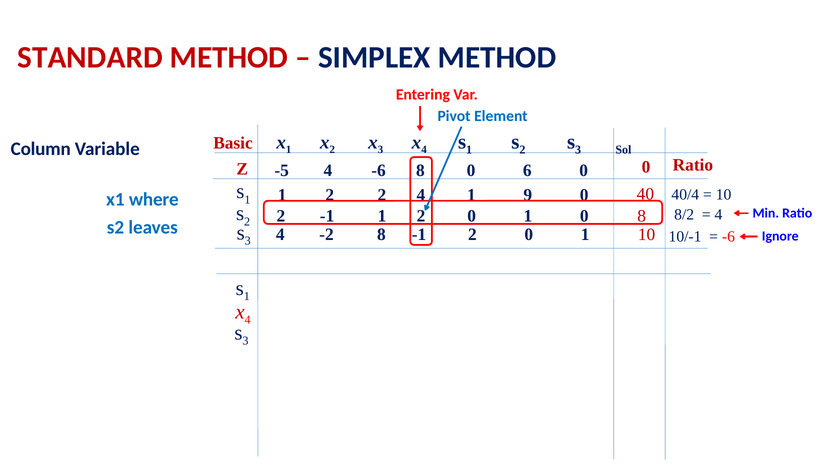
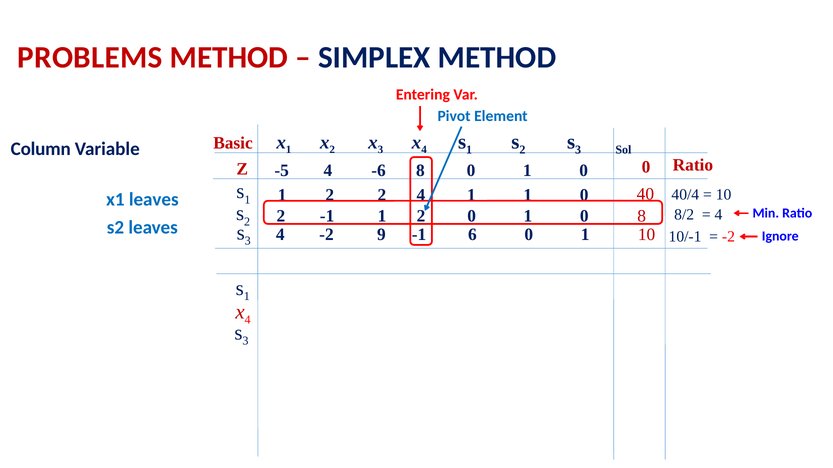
STANDARD: STANDARD -> PROBLEMS
8 0 6: 6 -> 1
1 9: 9 -> 1
x1 where: where -> leaves
-2 8: 8 -> 9
-1 2: 2 -> 6
-6 at (728, 237): -6 -> -2
